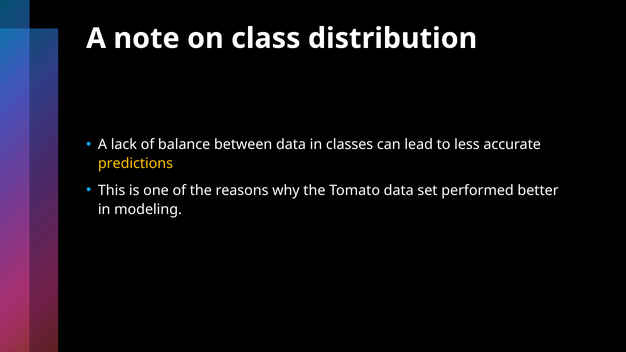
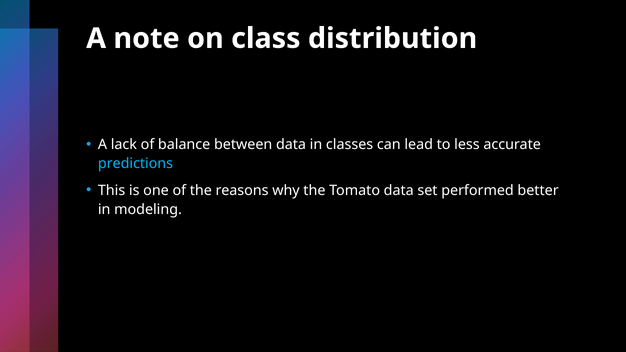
predictions colour: yellow -> light blue
